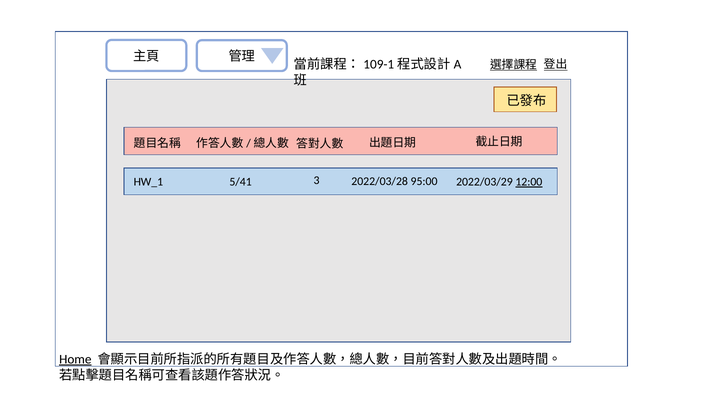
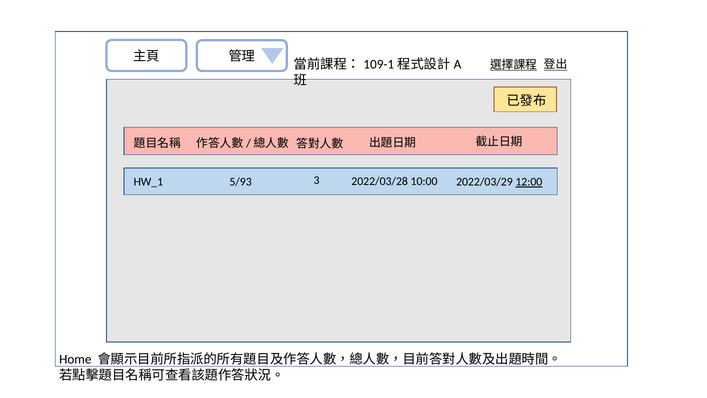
5/41: 5/41 -> 5/93
95:00: 95:00 -> 10:00
Home underline: present -> none
